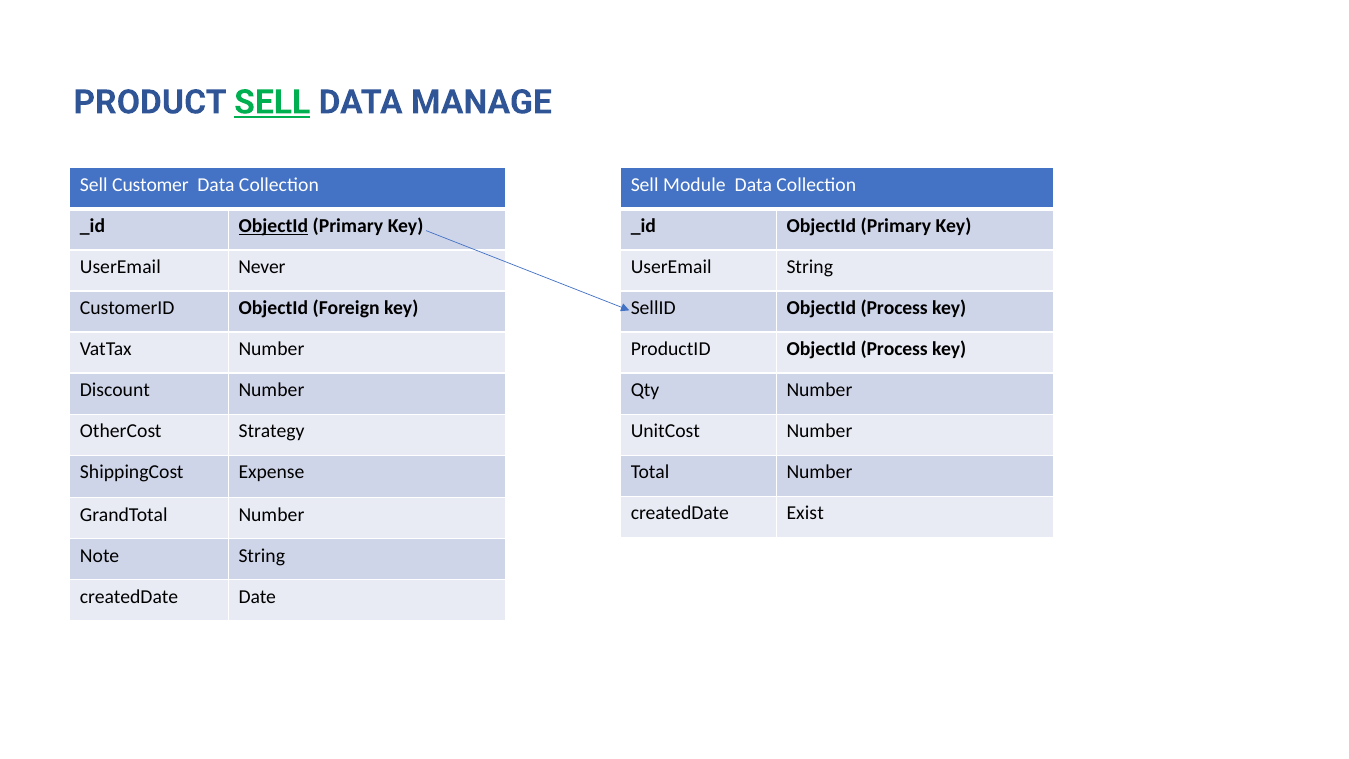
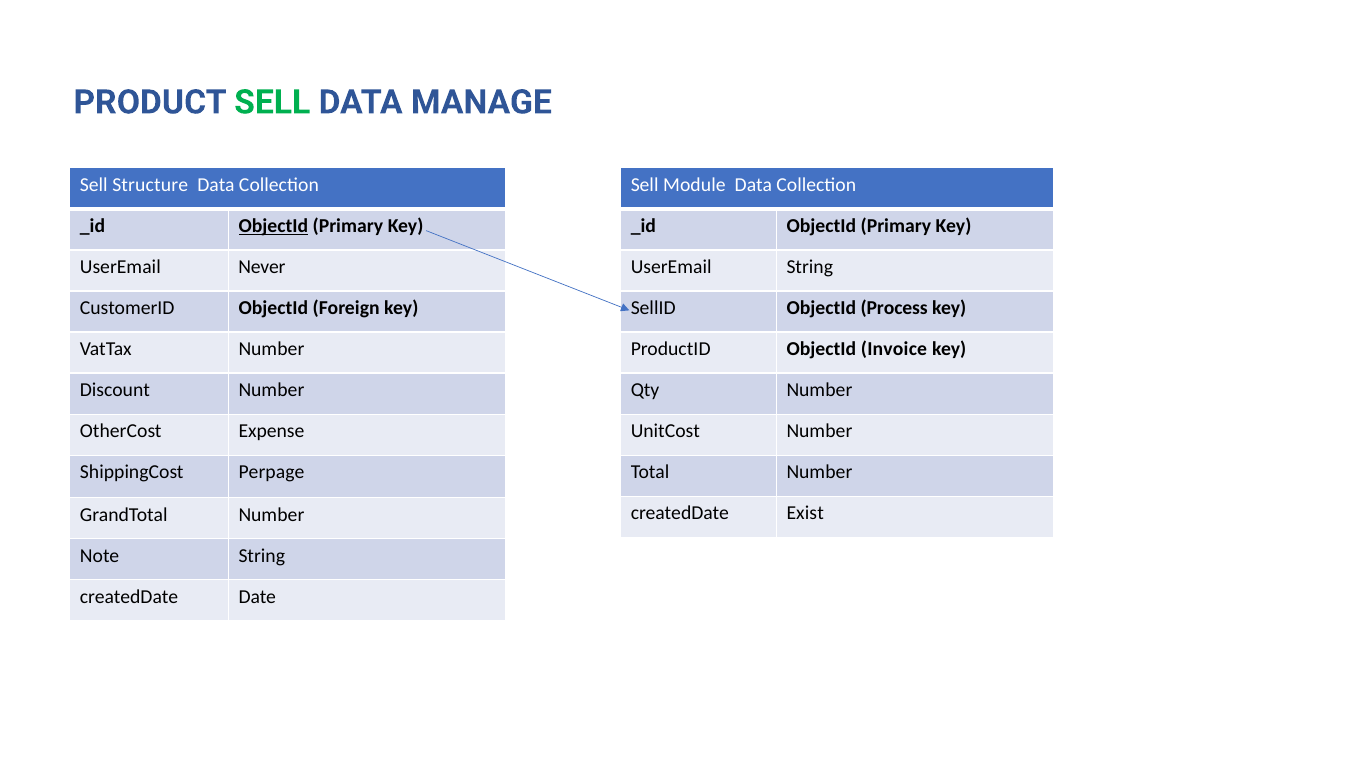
SELL at (272, 102) underline: present -> none
Customer: Customer -> Structure
ProductID ObjectId Process: Process -> Invoice
Strategy: Strategy -> Expense
Expense: Expense -> Perpage
